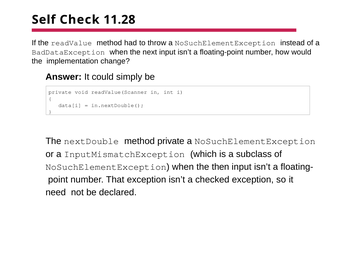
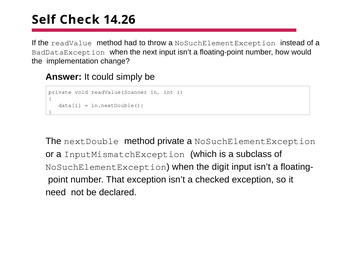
11.28: 11.28 -> 14.26
then: then -> digit
